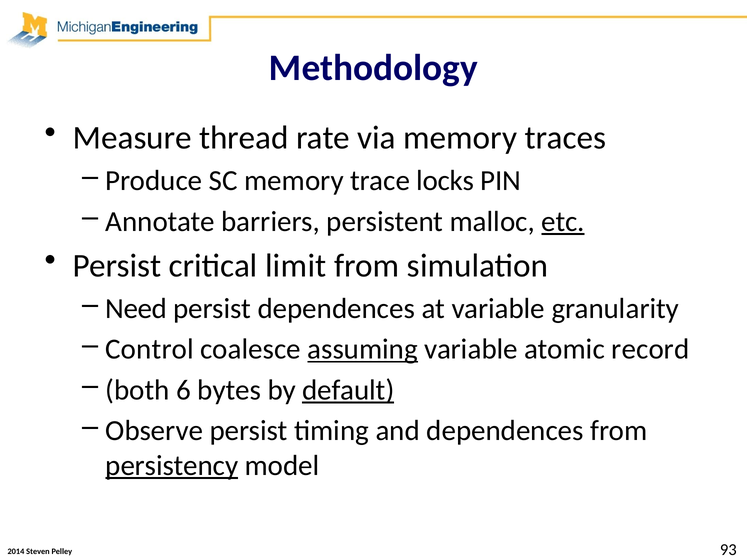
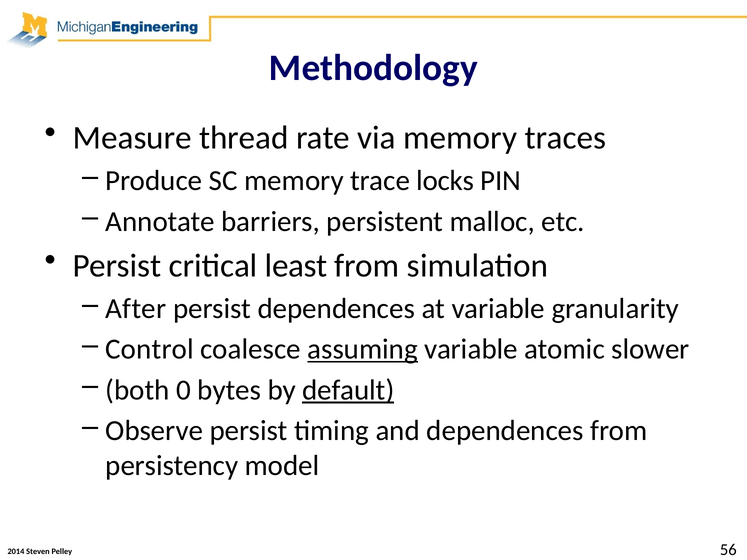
etc underline: present -> none
limit: limit -> least
Need: Need -> After
record: record -> slower
6: 6 -> 0
persistency underline: present -> none
93: 93 -> 56
